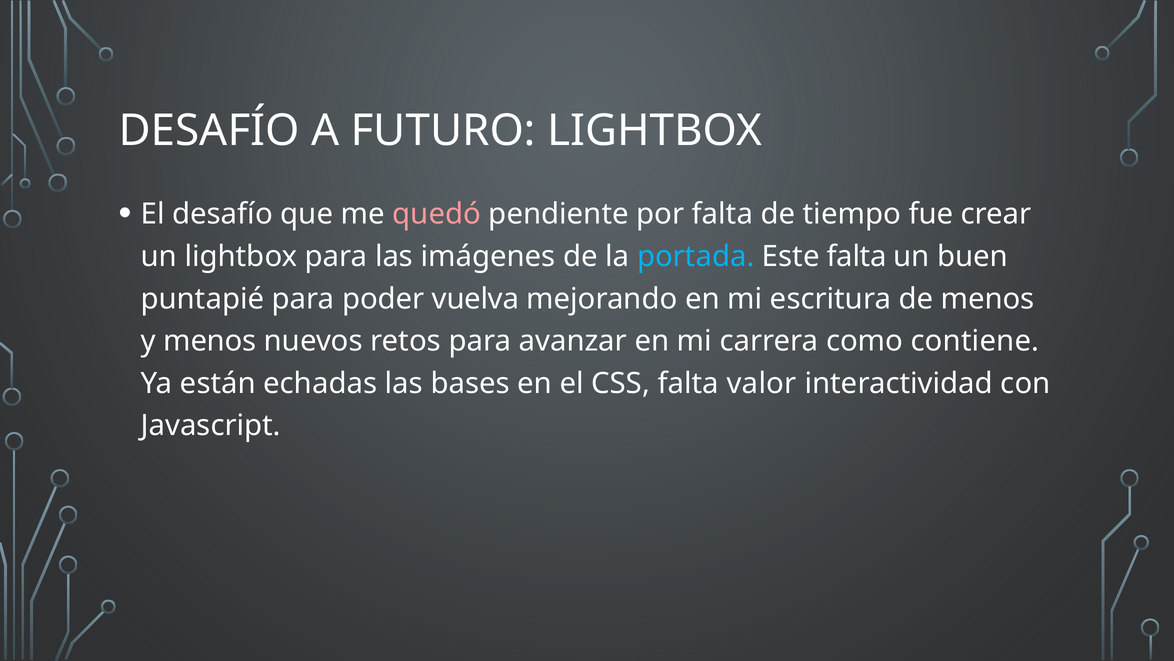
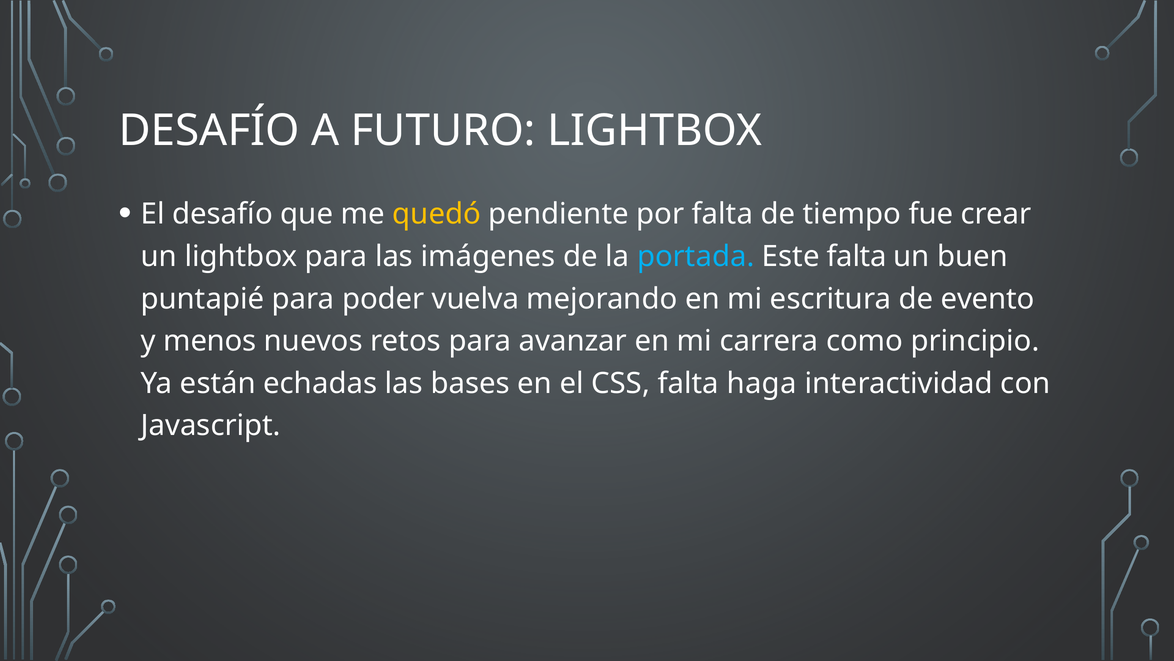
quedó colour: pink -> yellow
de menos: menos -> evento
contiene: contiene -> principio
valor: valor -> haga
